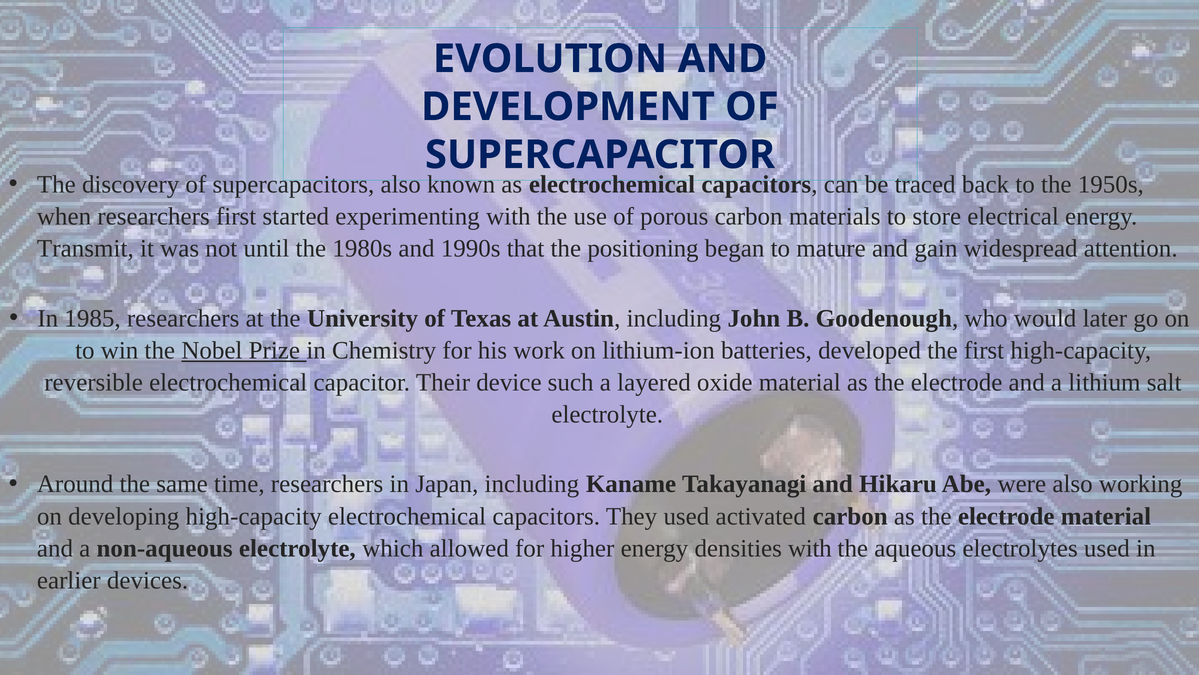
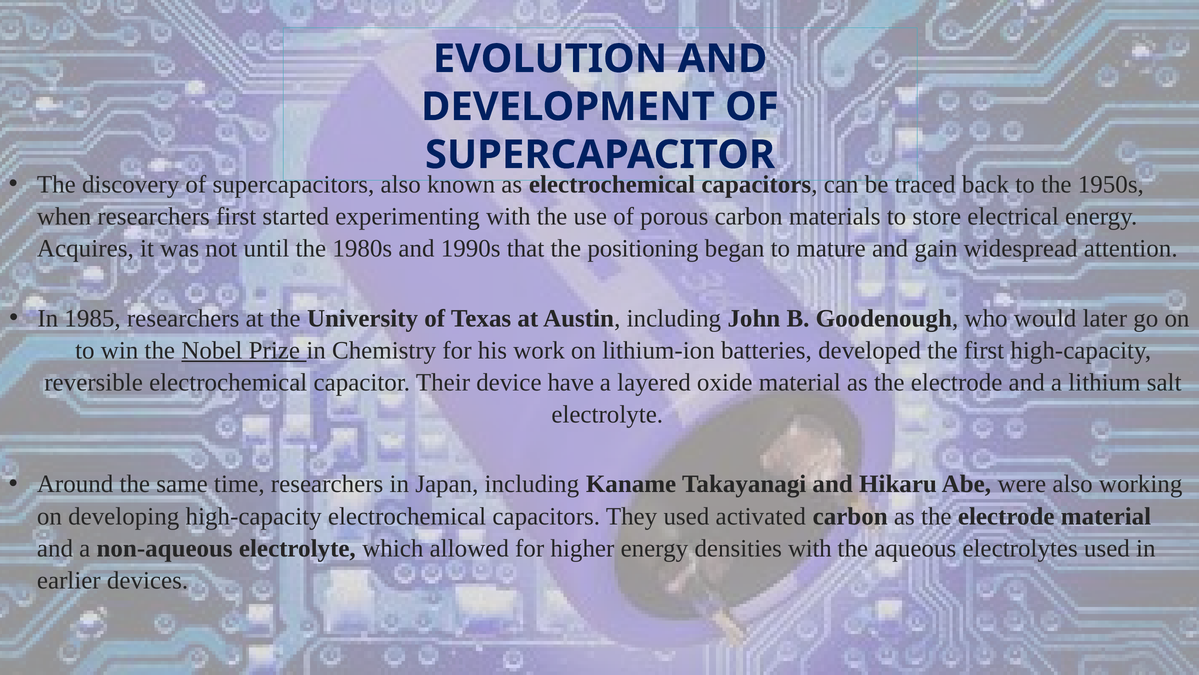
Transmit: Transmit -> Acquires
such: such -> have
